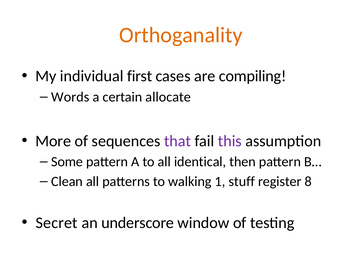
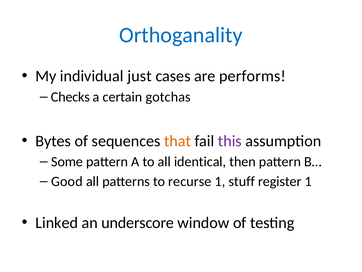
Orthoganality colour: orange -> blue
first: first -> just
compiling: compiling -> performs
Words: Words -> Checks
allocate: allocate -> gotchas
More: More -> Bytes
that colour: purple -> orange
Clean: Clean -> Good
walking: walking -> recurse
register 8: 8 -> 1
Secret: Secret -> Linked
